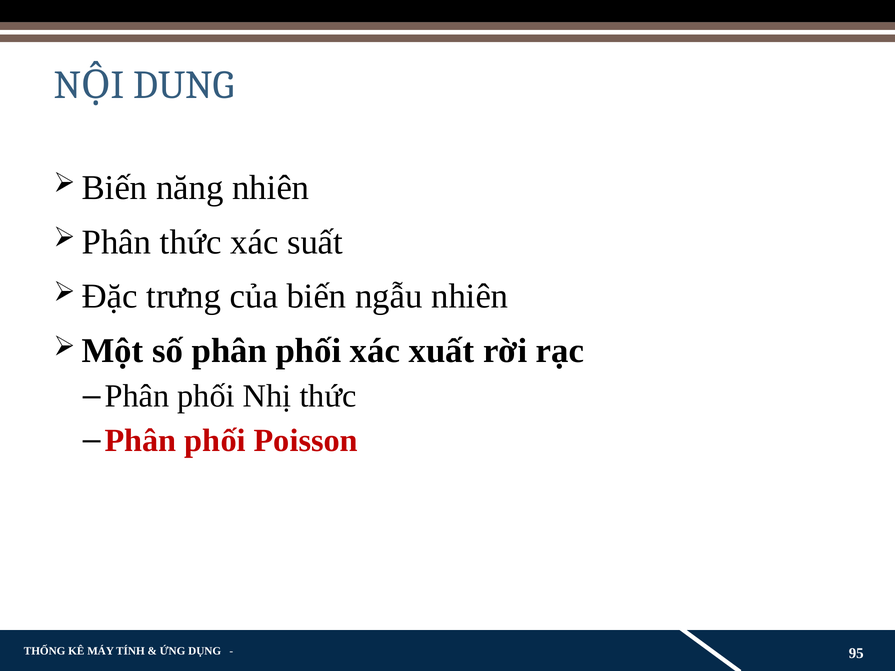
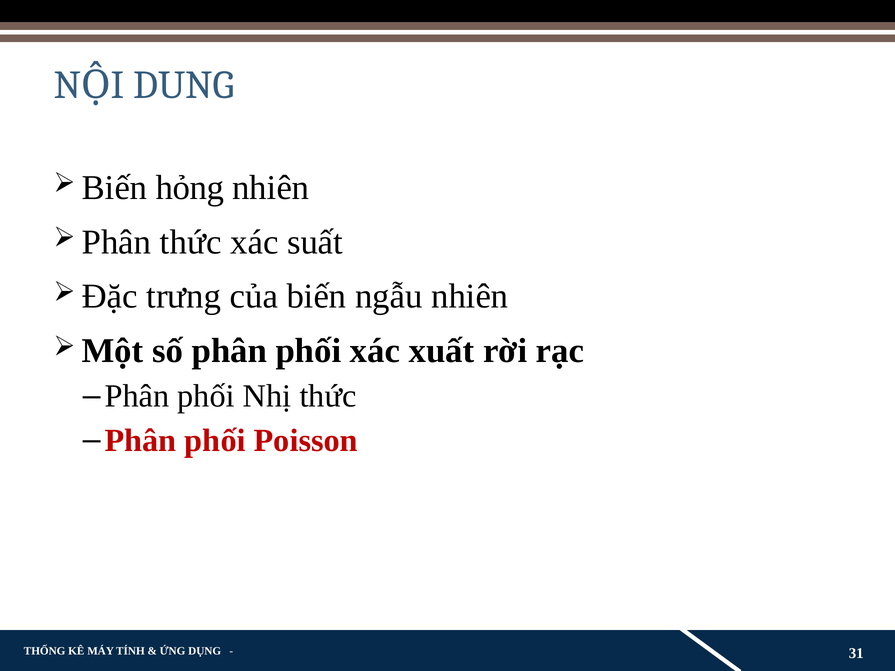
năng: năng -> hỏng
95: 95 -> 31
